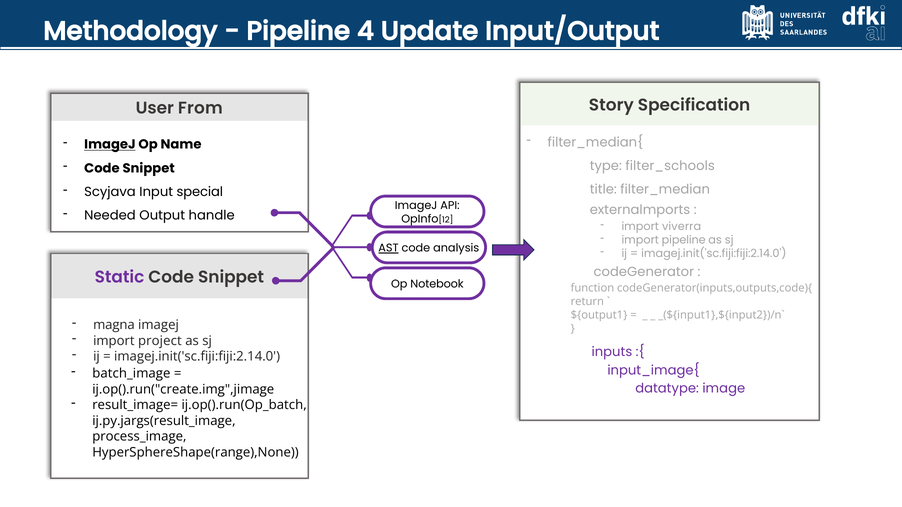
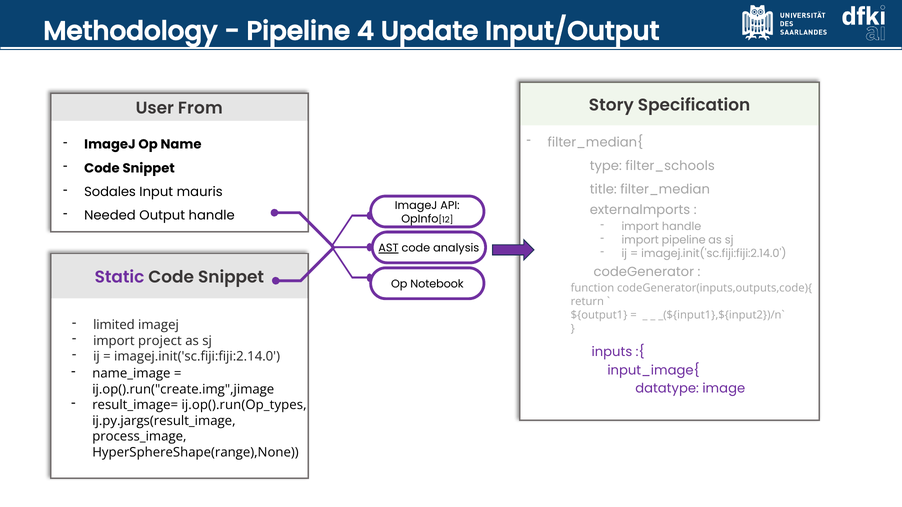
ImageJ at (110, 145) underline: present -> none
Scyjava: Scyjava -> Sodales
special: special -> mauris
import viverra: viverra -> handle
magna: magna -> limited
batch_image: batch_image -> name_image
ij.op().run(Op_batch: ij.op().run(Op_batch -> ij.op().run(Op_types
